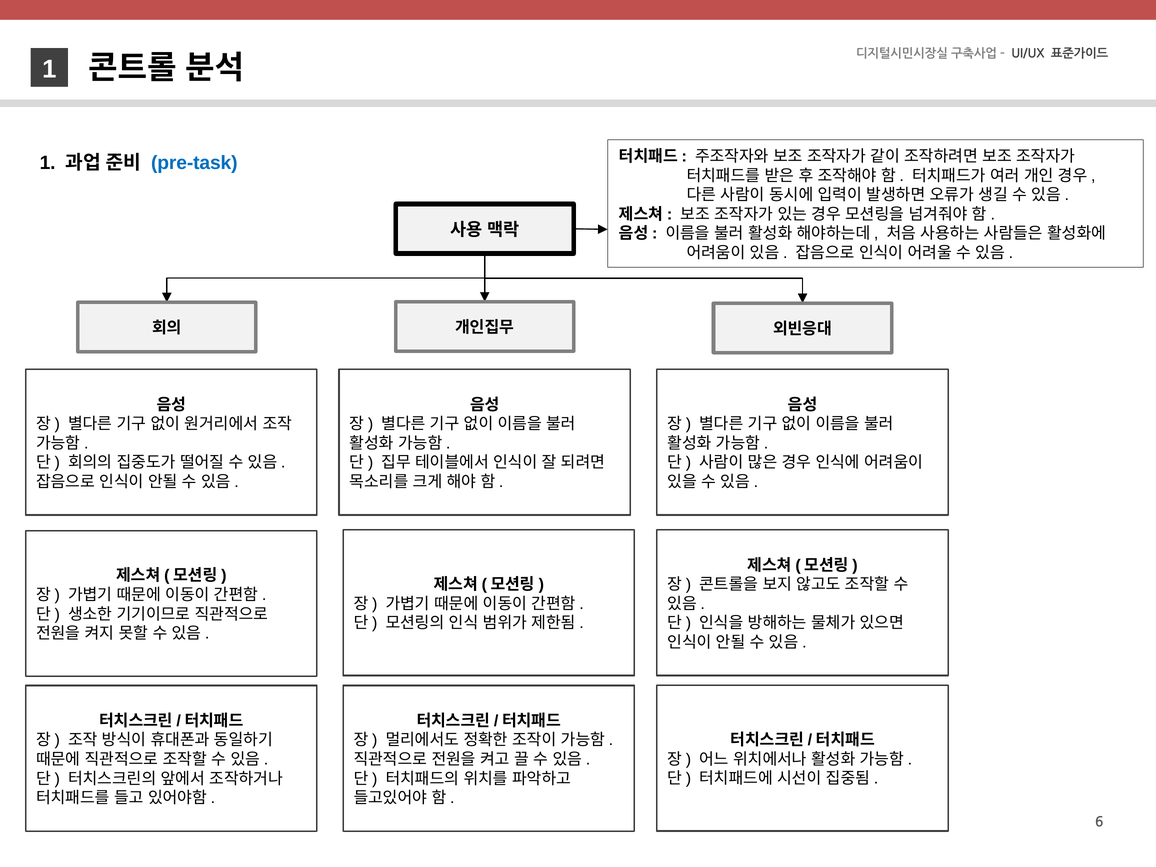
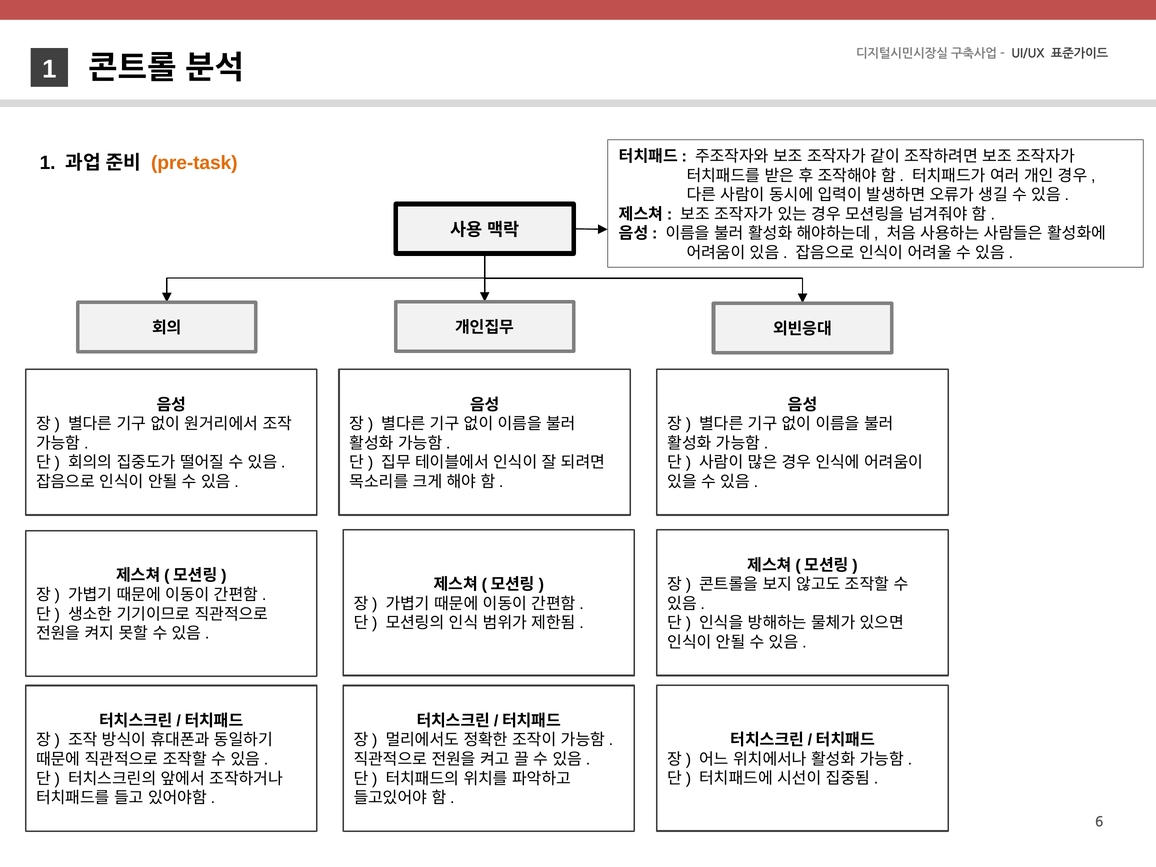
pre-task colour: blue -> orange
